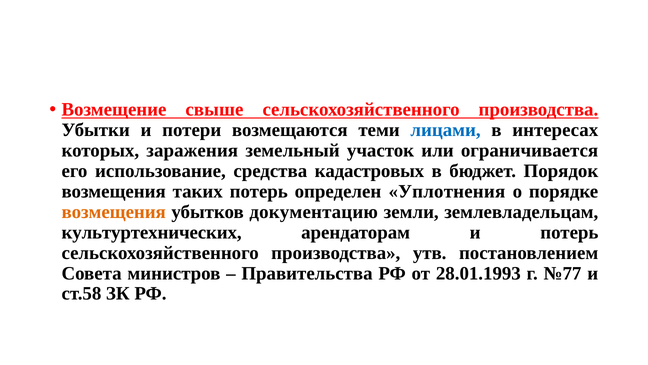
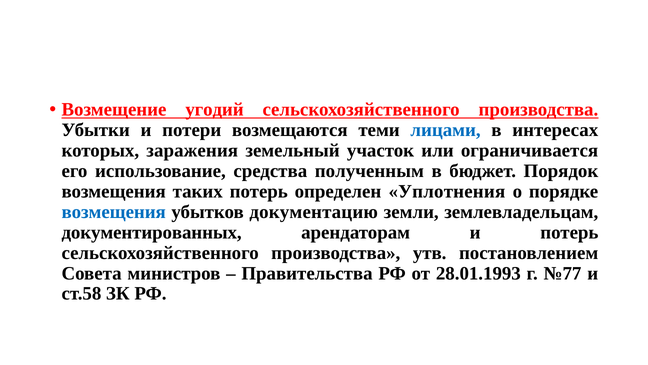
свыше: свыше -> угодий
кадастровых: кадастровых -> полученным
возмещения at (114, 212) colour: orange -> blue
культуртехнических: культуртехнических -> документированных
